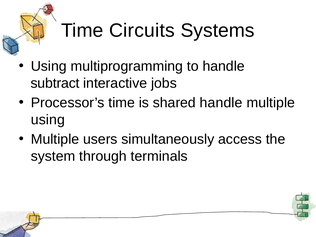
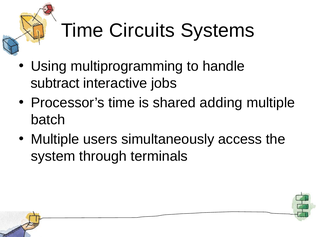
shared handle: handle -> adding
using at (48, 120): using -> batch
